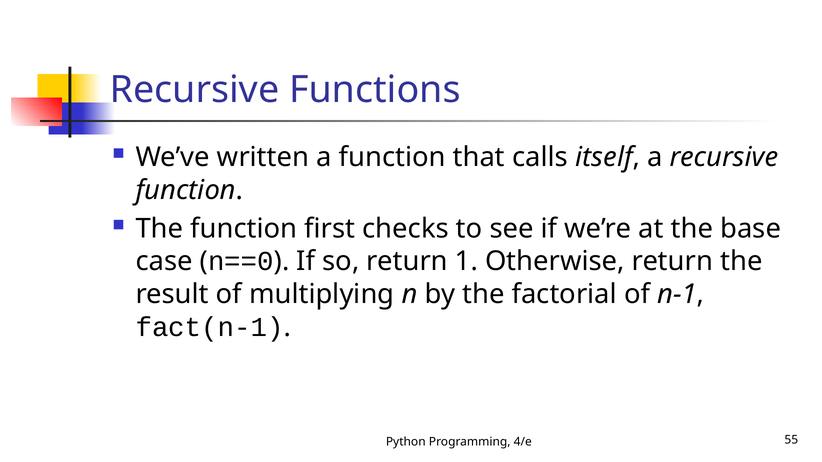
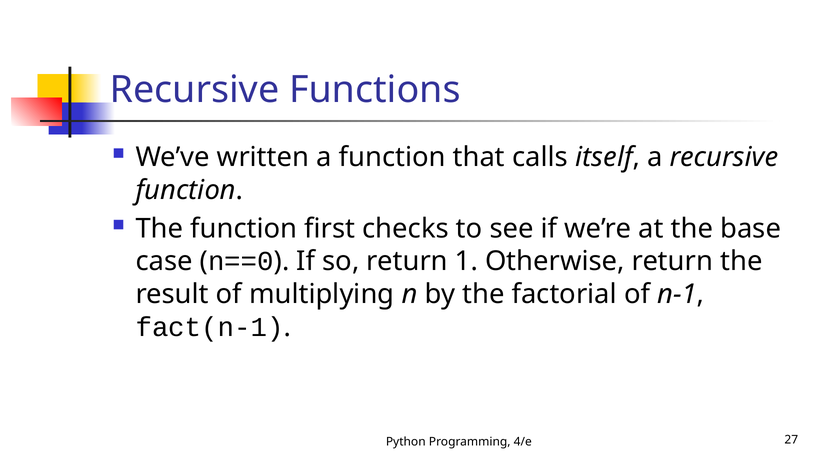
55: 55 -> 27
